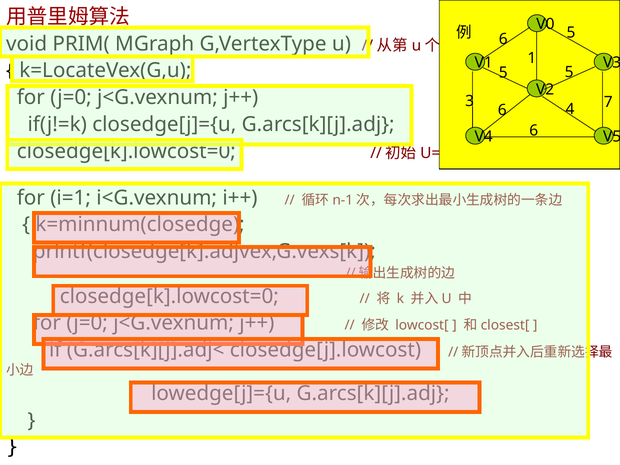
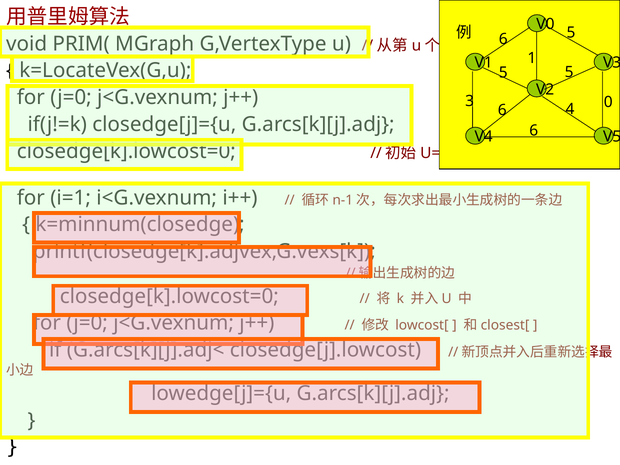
7: 7 -> 0
